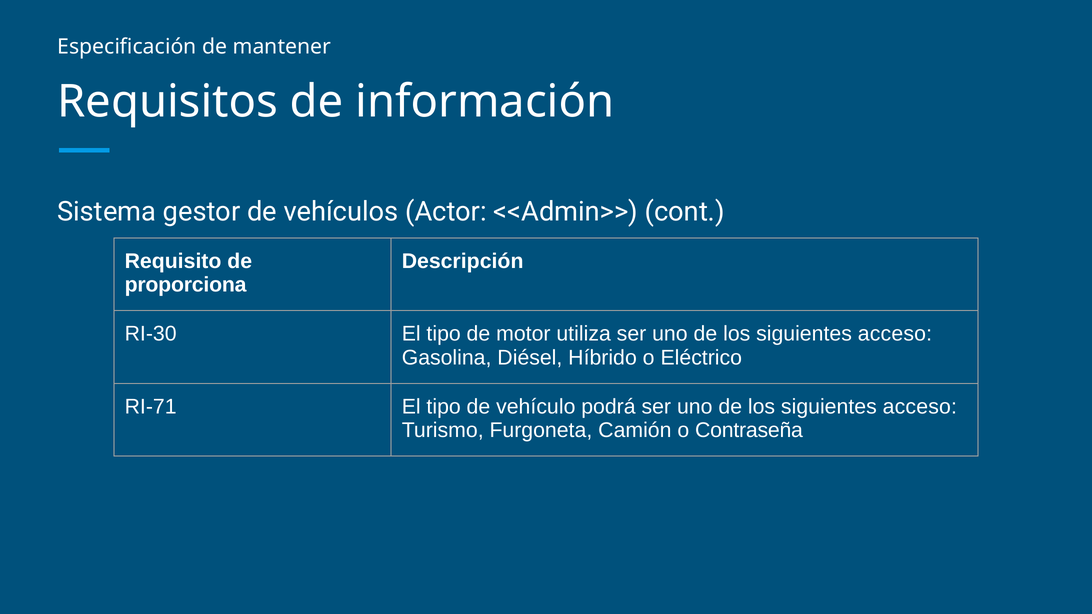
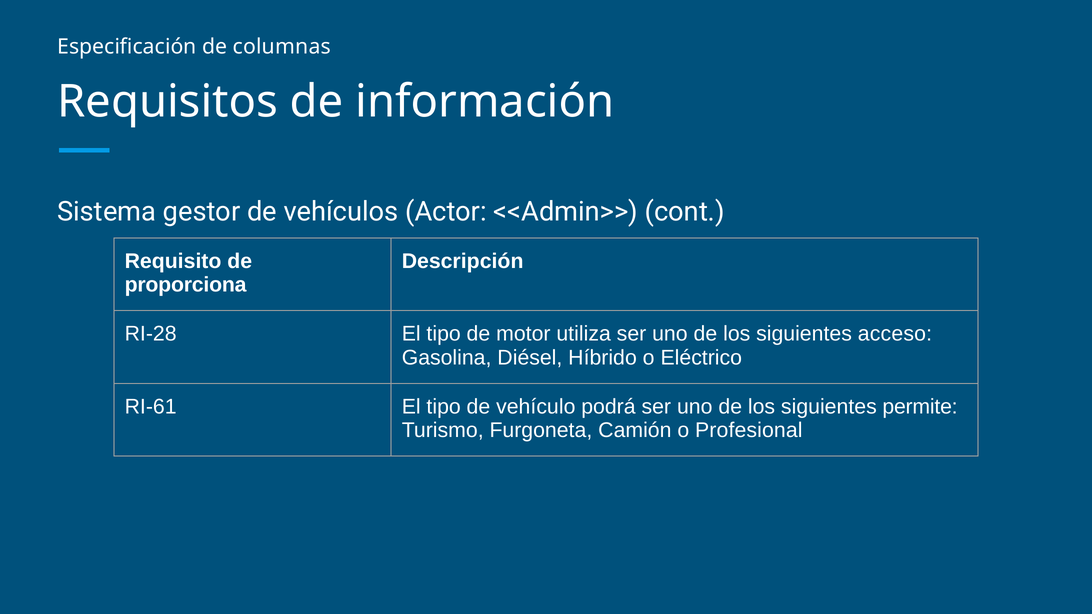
mantener: mantener -> columnas
RI-30: RI-30 -> RI-28
RI-71: RI-71 -> RI-61
acceso at (920, 407): acceso -> permite
Contraseña: Contraseña -> Profesional
